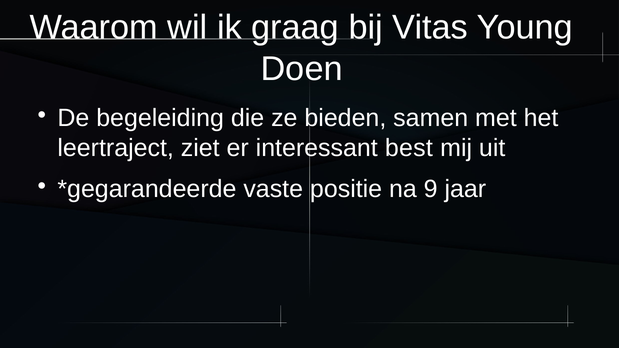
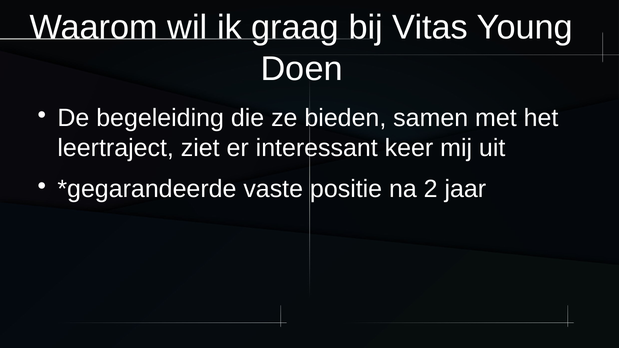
best: best -> keer
9: 9 -> 2
